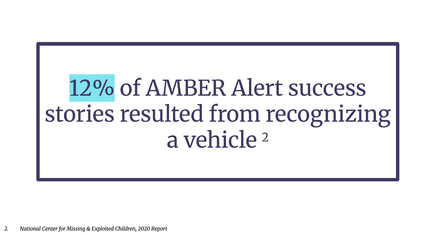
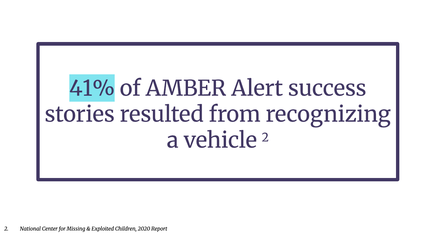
12%: 12% -> 41%
